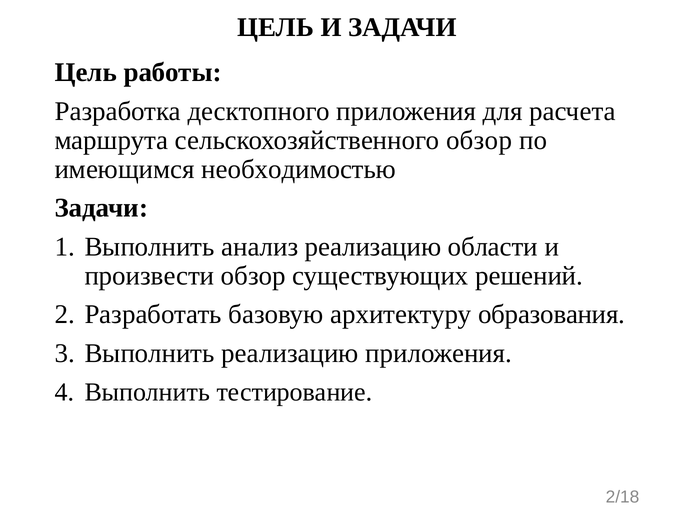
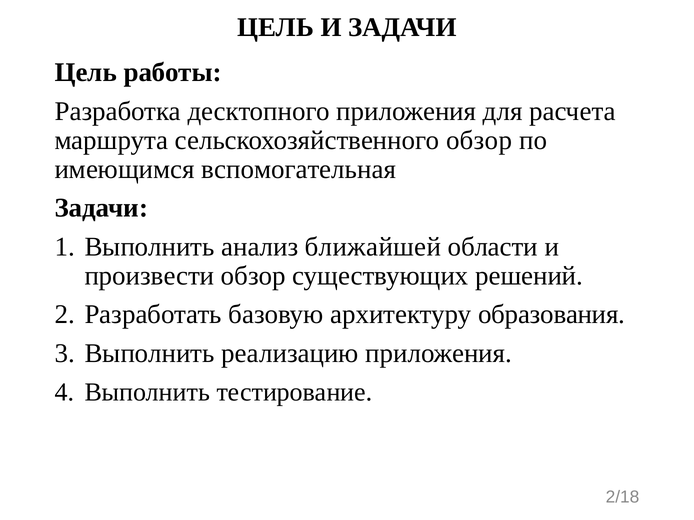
необходимостью: необходимостью -> вспомогательная
анализ реализацию: реализацию -> ближайшей
